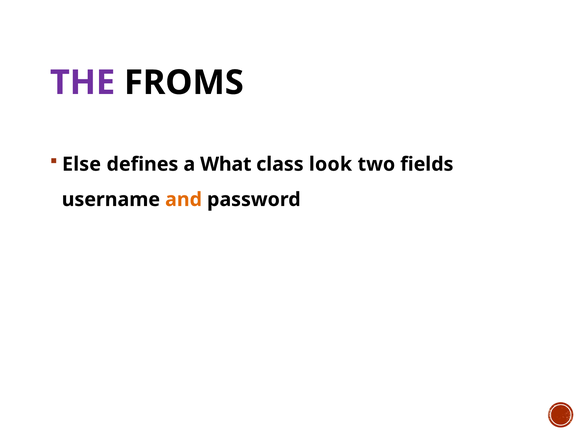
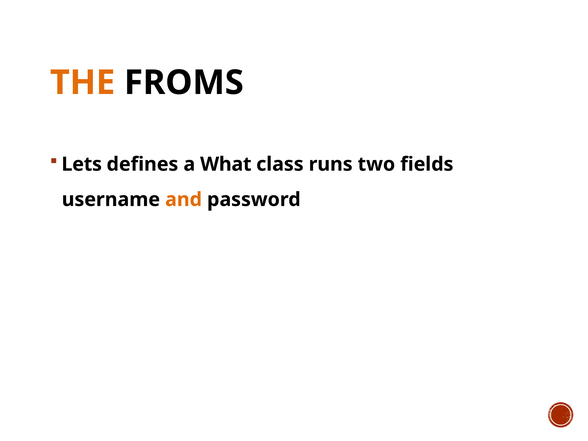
THE colour: purple -> orange
Else: Else -> Lets
look: look -> runs
